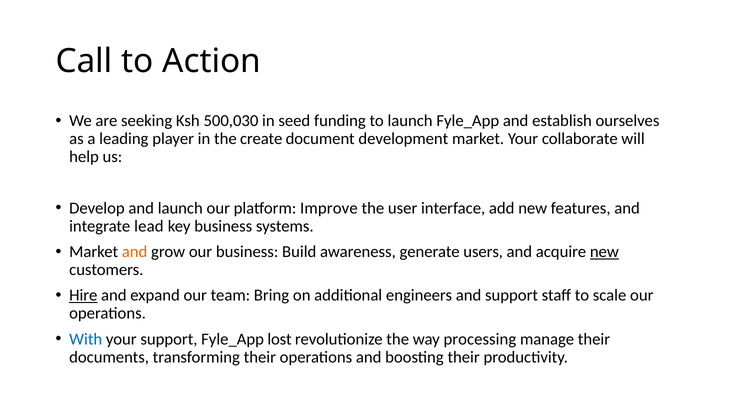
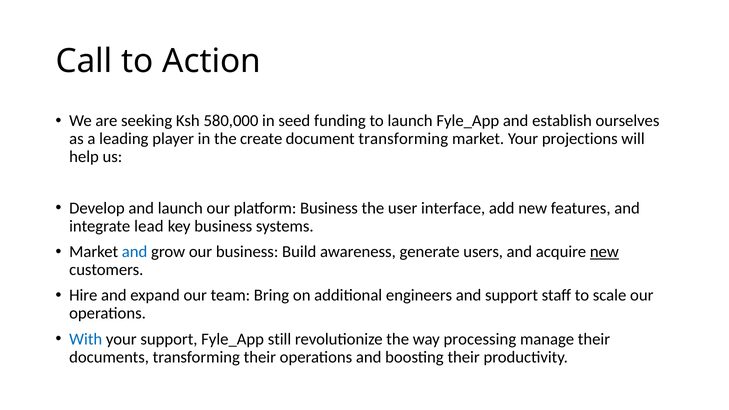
500,030: 500,030 -> 580,000
document development: development -> transforming
collaborate: collaborate -> projections
platform Improve: Improve -> Business
and at (135, 252) colour: orange -> blue
Hire underline: present -> none
lost: lost -> still
